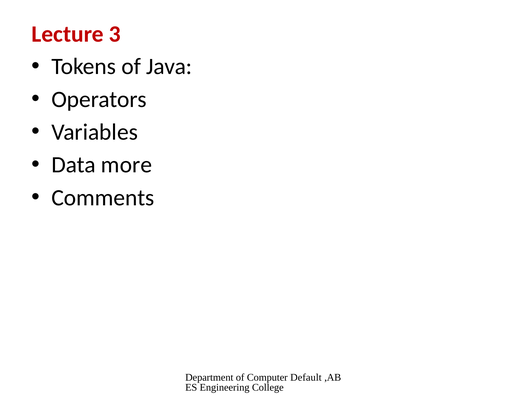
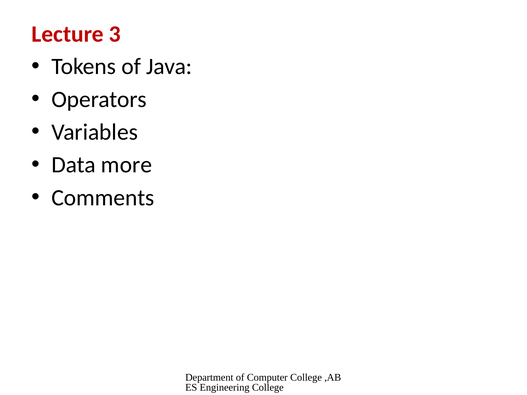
Computer Default: Default -> College
